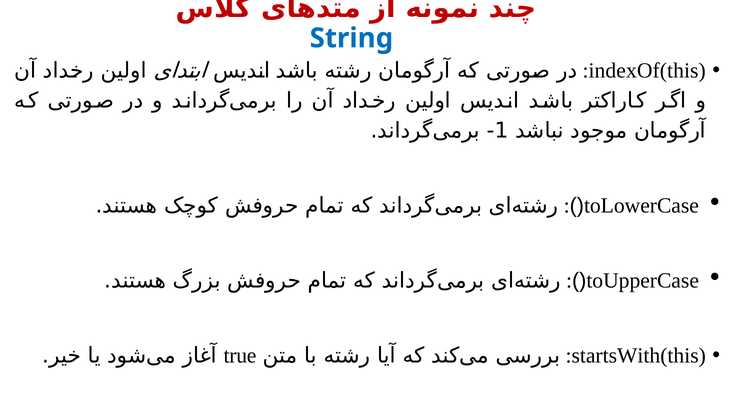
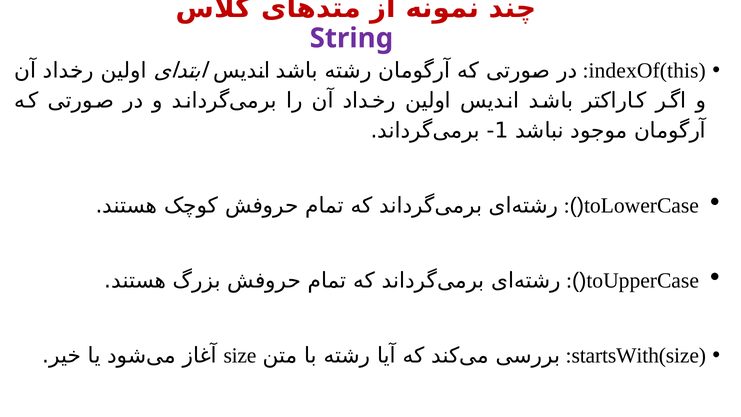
String colour: blue -> purple
true: true -> size
startsWith(this: startsWith(this -> startsWith(size
